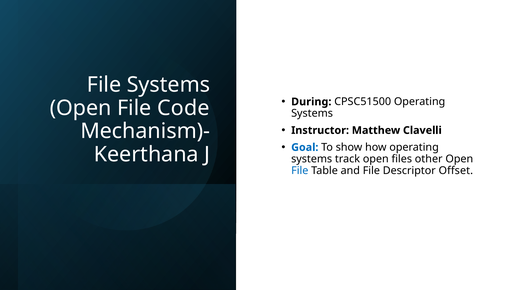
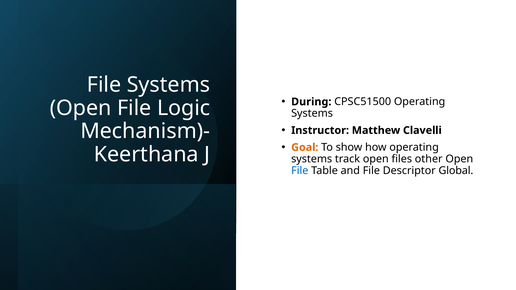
Code: Code -> Logic
Goal colour: blue -> orange
Offset: Offset -> Global
